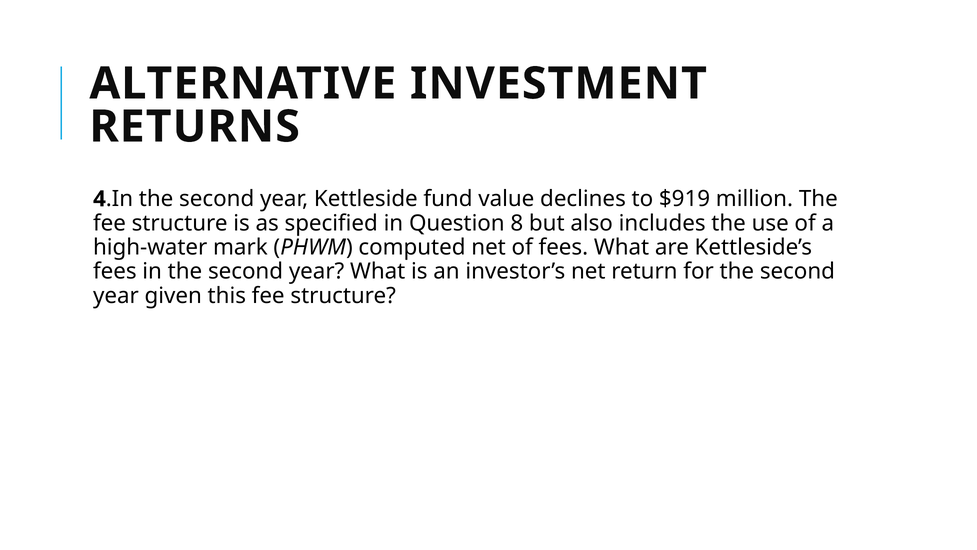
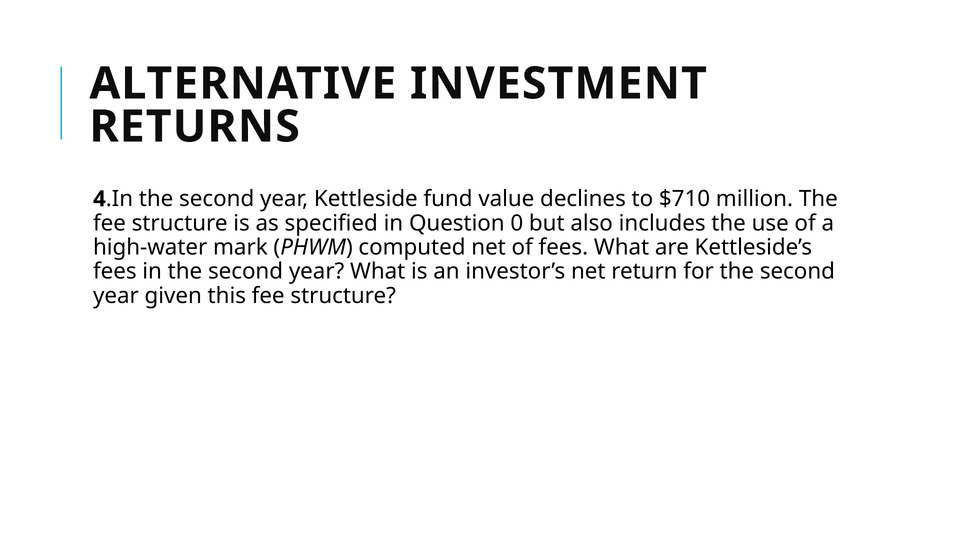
$919: $919 -> $710
8: 8 -> 0
